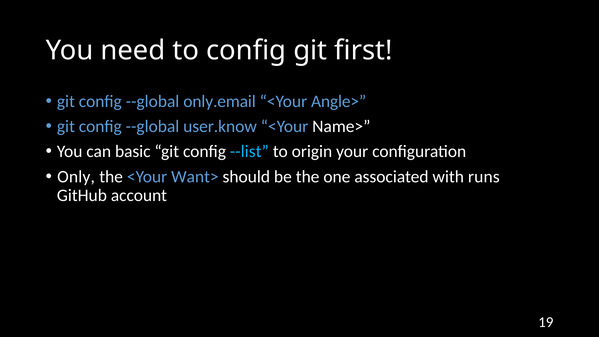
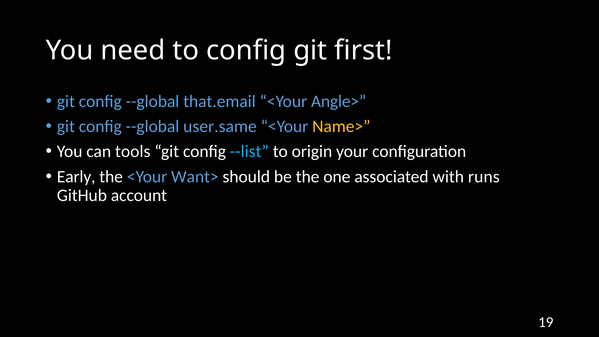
only.email: only.email -> that.email
user.know: user.know -> user.same
Name> colour: white -> yellow
basic: basic -> tools
Only: Only -> Early
